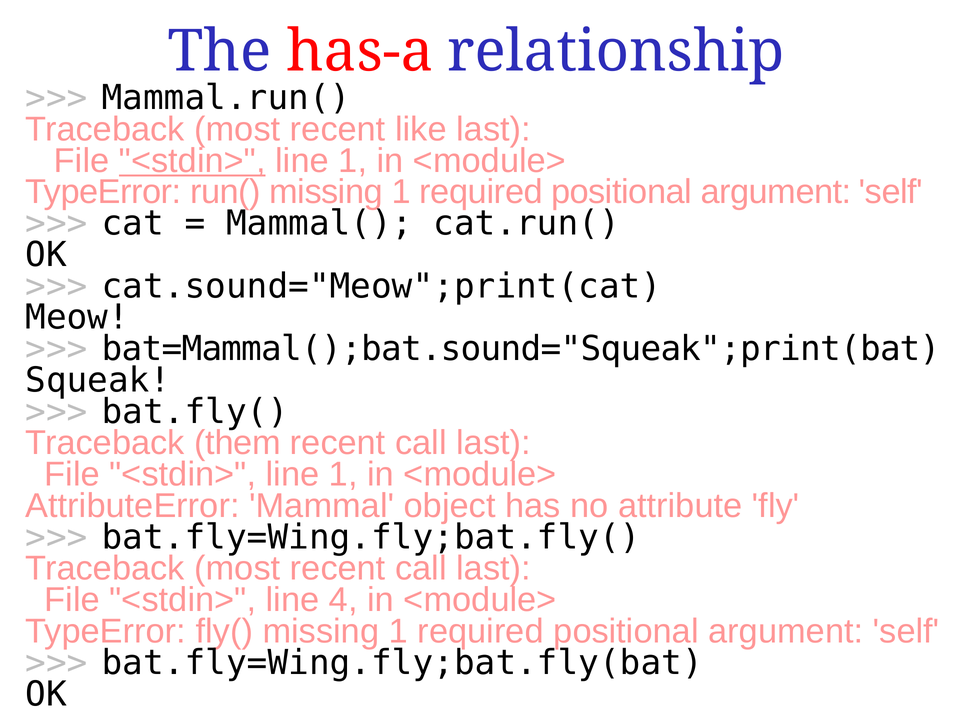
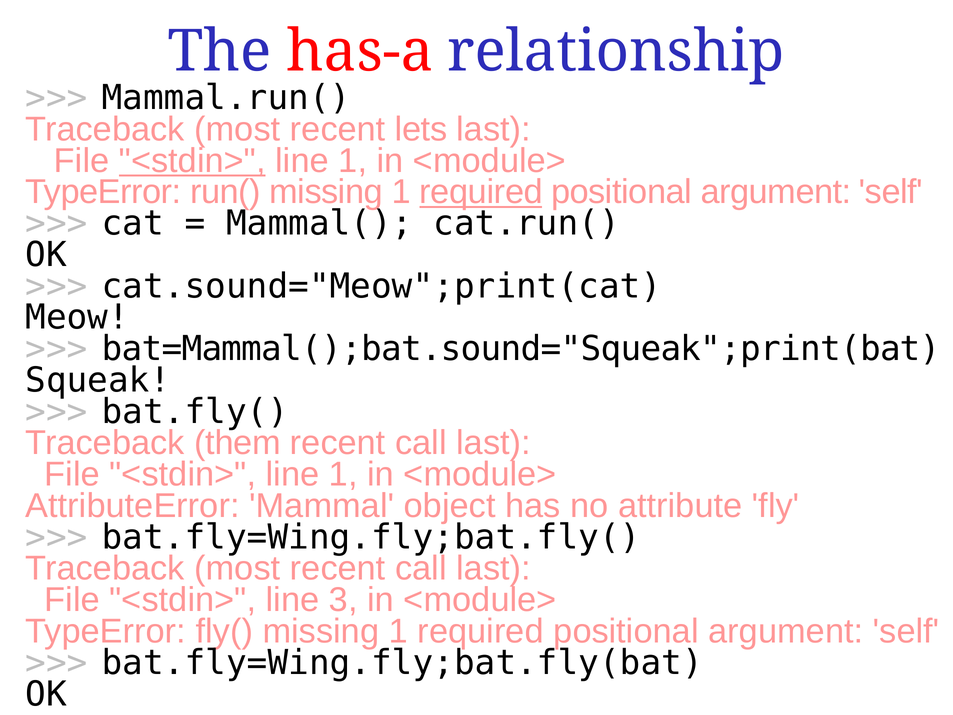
like: like -> lets
required at (481, 192) underline: none -> present
4: 4 -> 3
